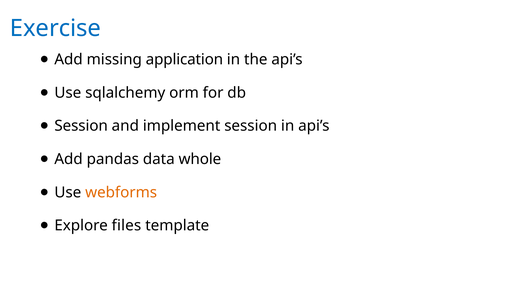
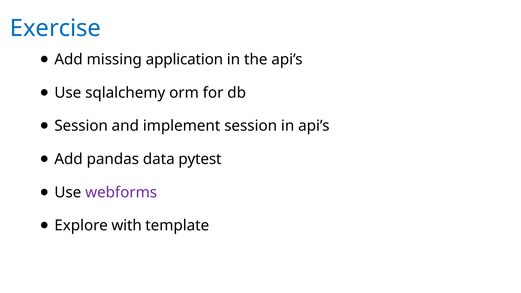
whole: whole -> pytest
webforms colour: orange -> purple
files: files -> with
